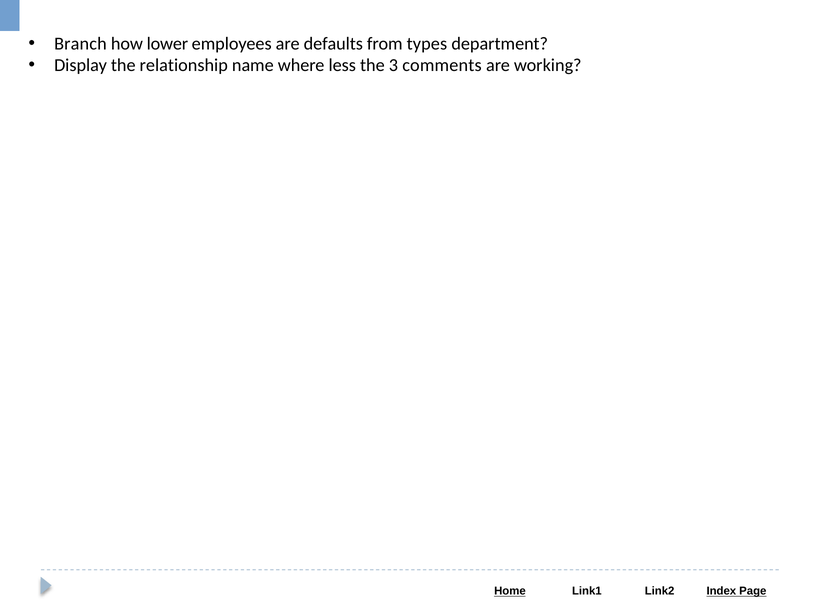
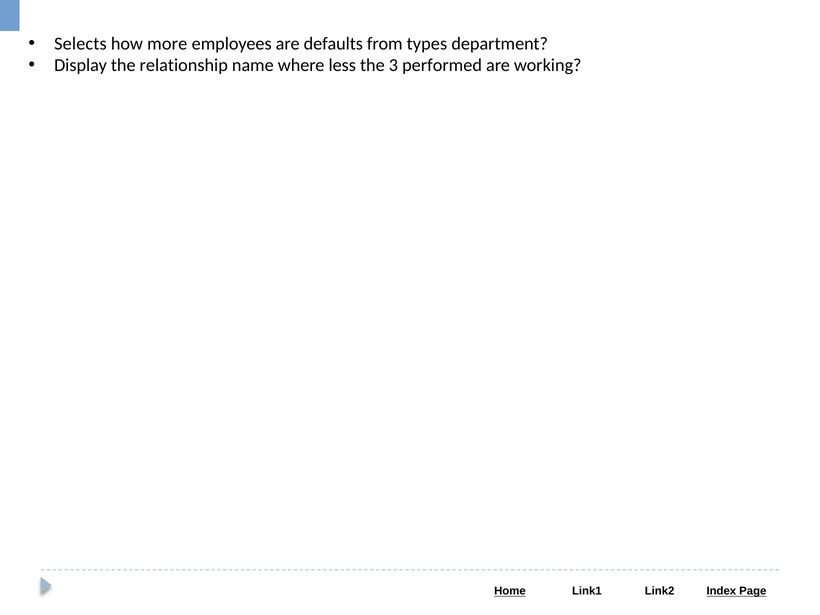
Branch: Branch -> Selects
lower: lower -> more
comments: comments -> performed
